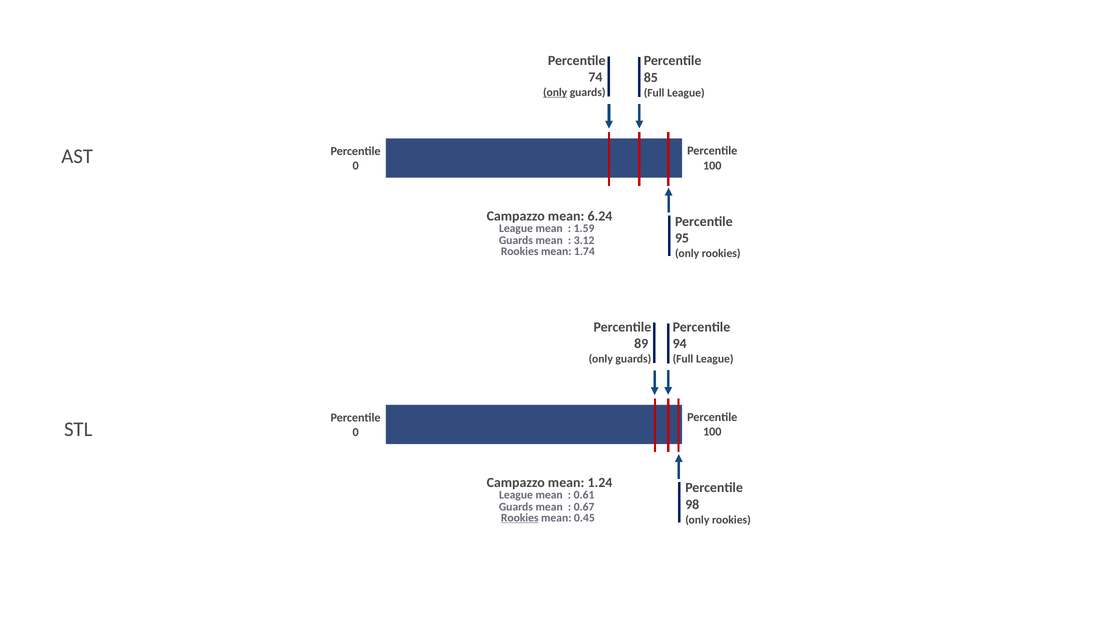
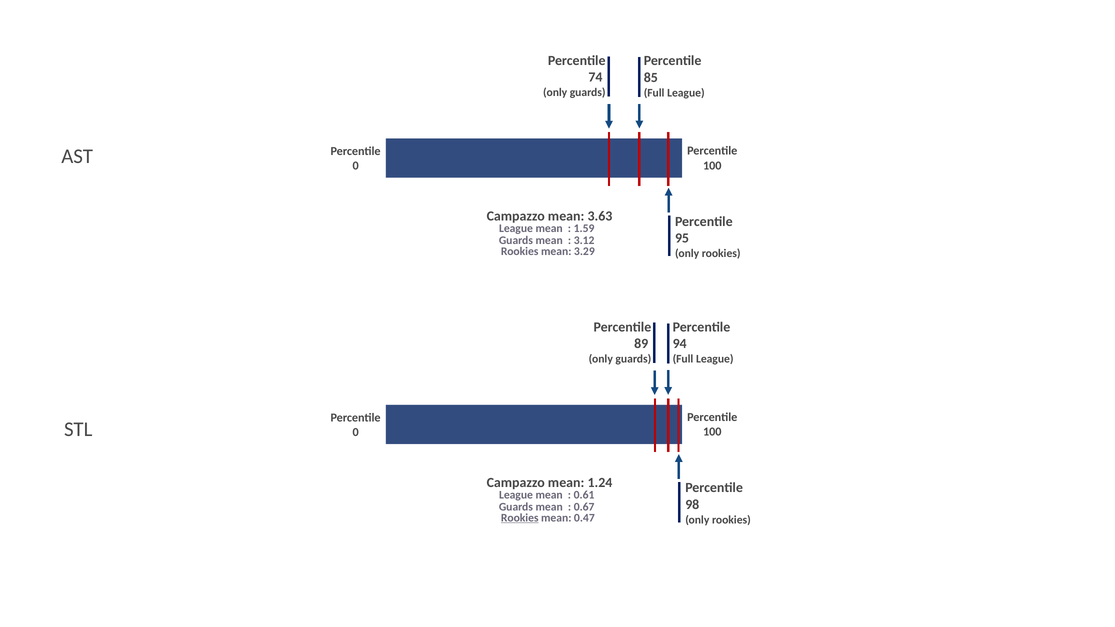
only at (555, 92) underline: present -> none
6.24: 6.24 -> 3.63
1.74: 1.74 -> 3.29
0.45: 0.45 -> 0.47
